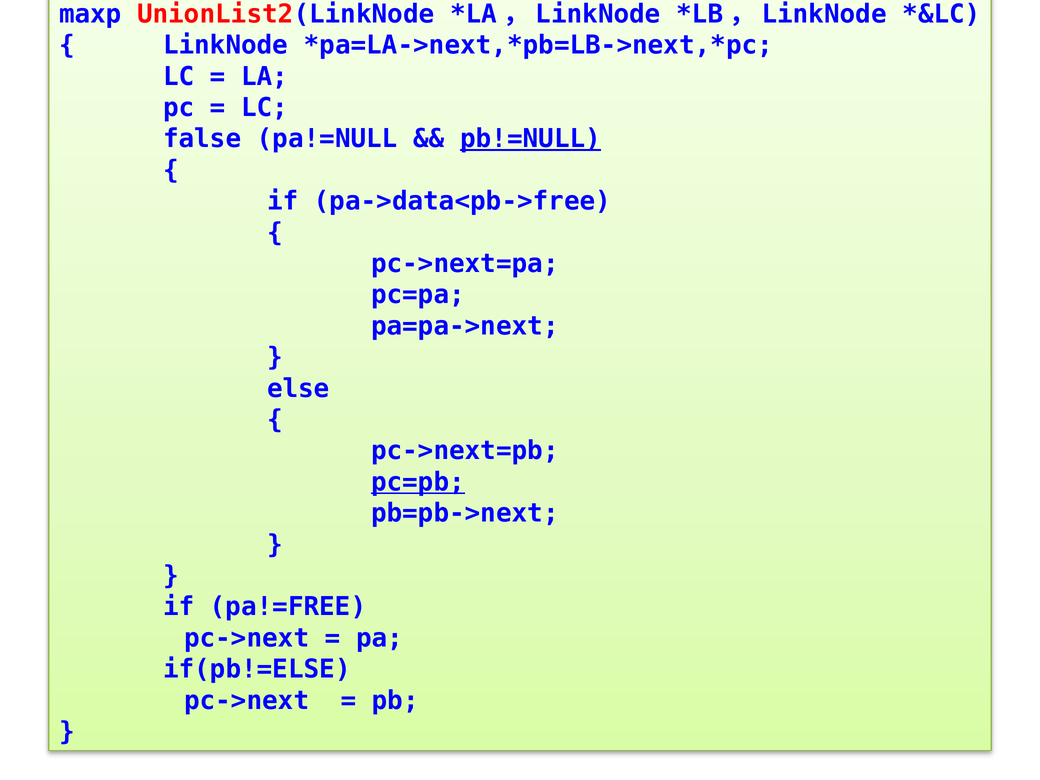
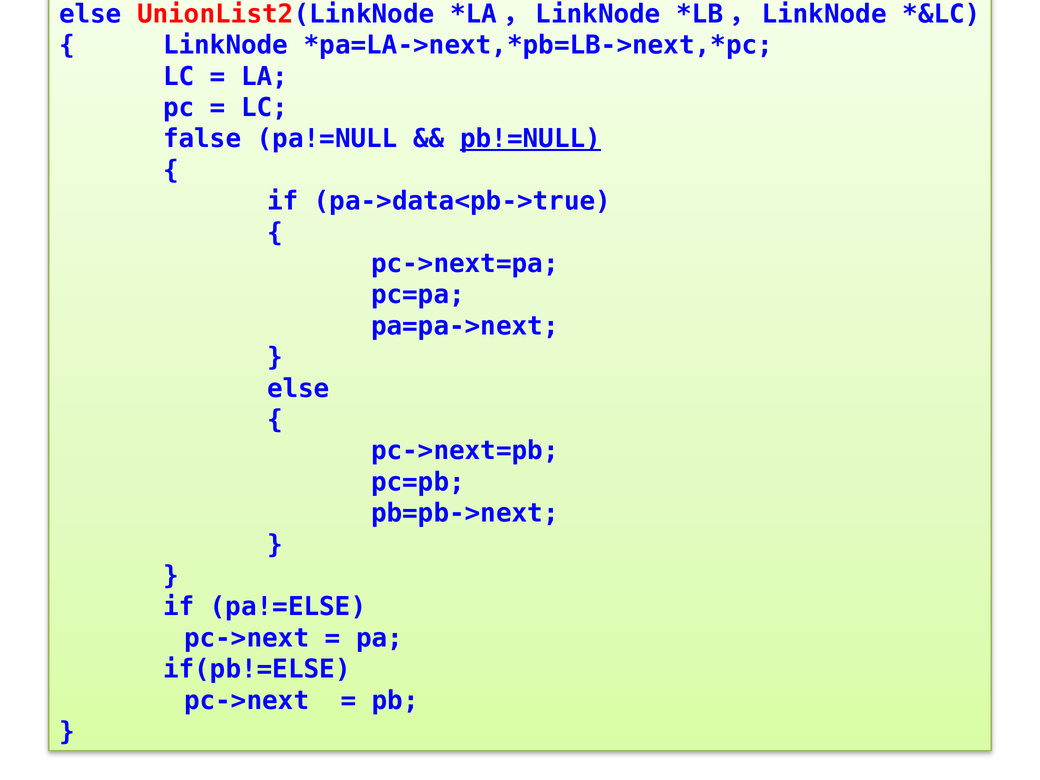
maxp at (90, 14): maxp -> else
pa->data<pb->free: pa->data<pb->free -> pa->data<pb->true
pc=pb underline: present -> none
pa!=FREE: pa!=FREE -> pa!=ELSE
